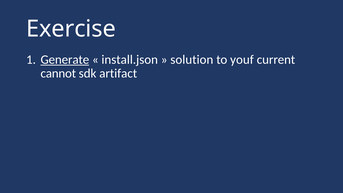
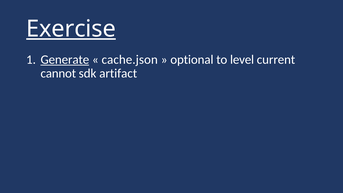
Exercise underline: none -> present
install.json: install.json -> cache.json
solution: solution -> optional
youf: youf -> level
